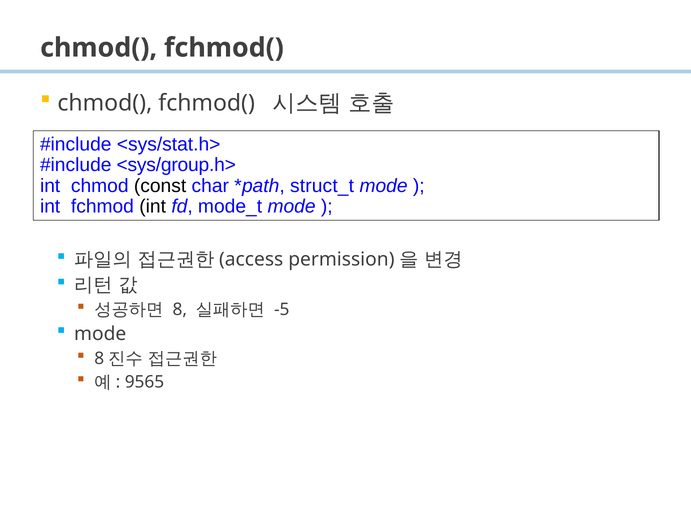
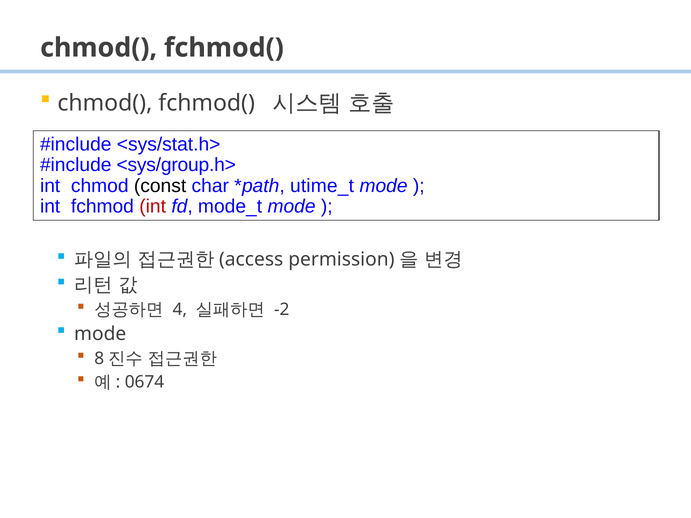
struct_t: struct_t -> utime_t
int at (153, 207) colour: black -> red
8: 8 -> 4
-5: -5 -> -2
9565: 9565 -> 0674
